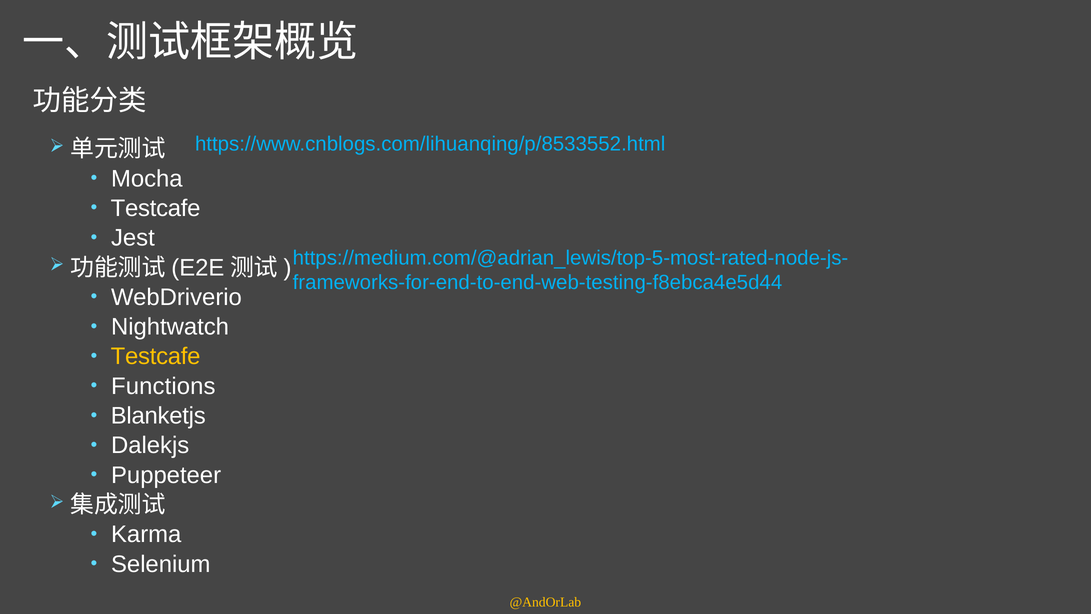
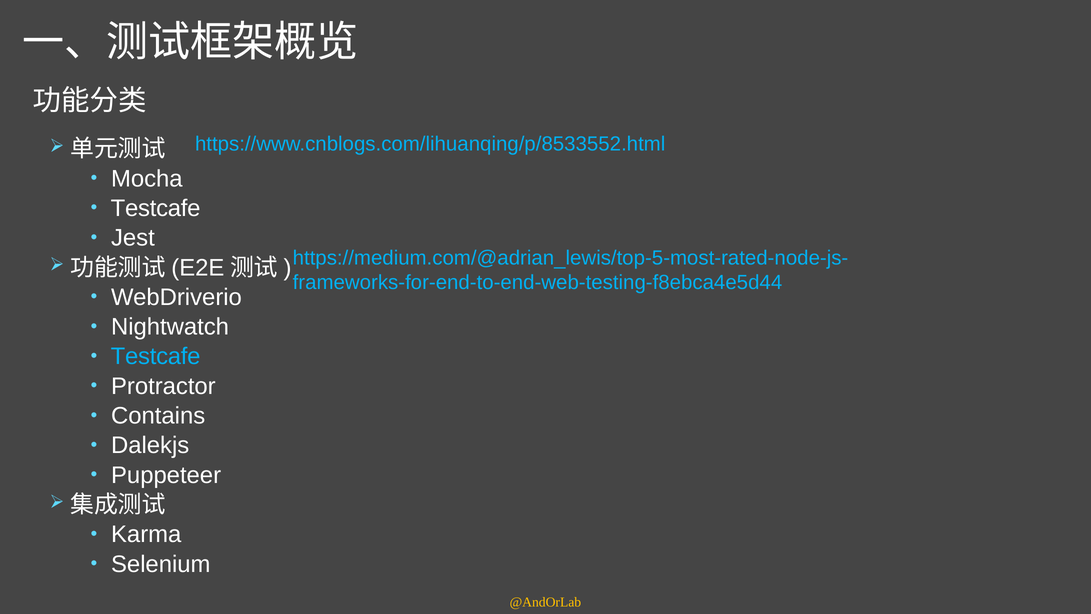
Testcafe at (156, 356) colour: yellow -> light blue
Functions: Functions -> Protractor
Blanketjs: Blanketjs -> Contains
